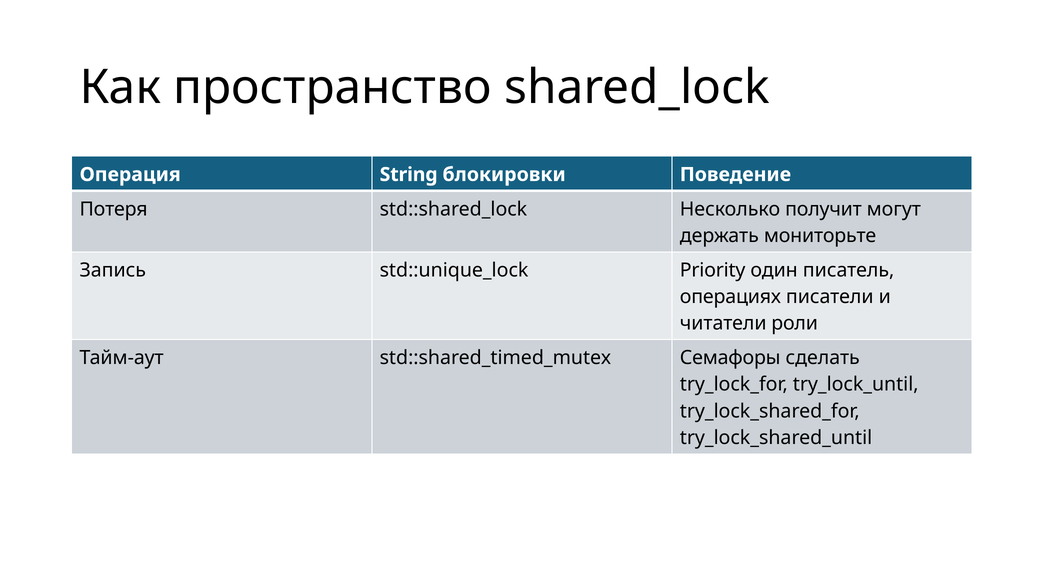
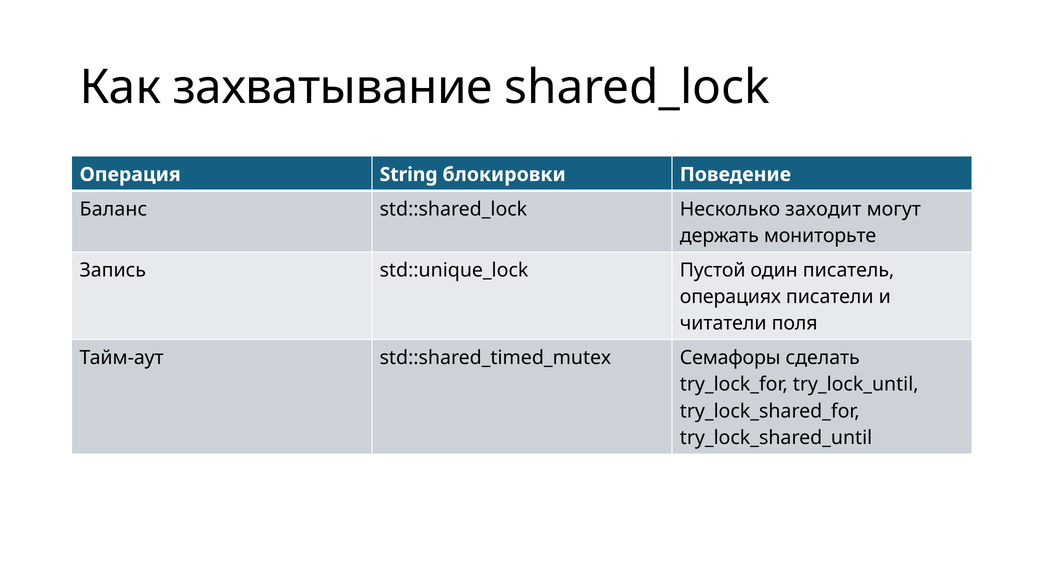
пространство: пространство -> захватывание
Потеря: Потеря -> Баланс
получит: получит -> заходит
Priority: Priority -> Пустой
роли: роли -> поля
